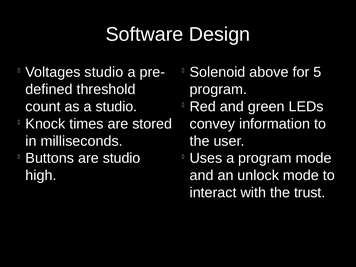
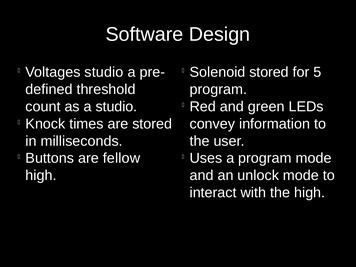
Solenoid above: above -> stored
are studio: studio -> fellow
the trust: trust -> high
